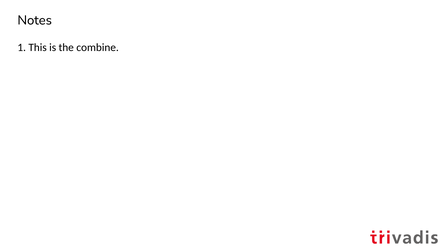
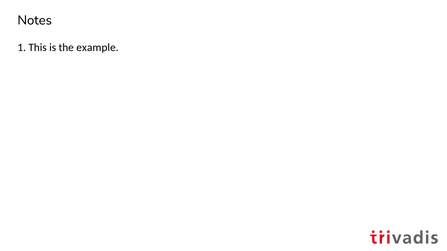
combine: combine -> example
